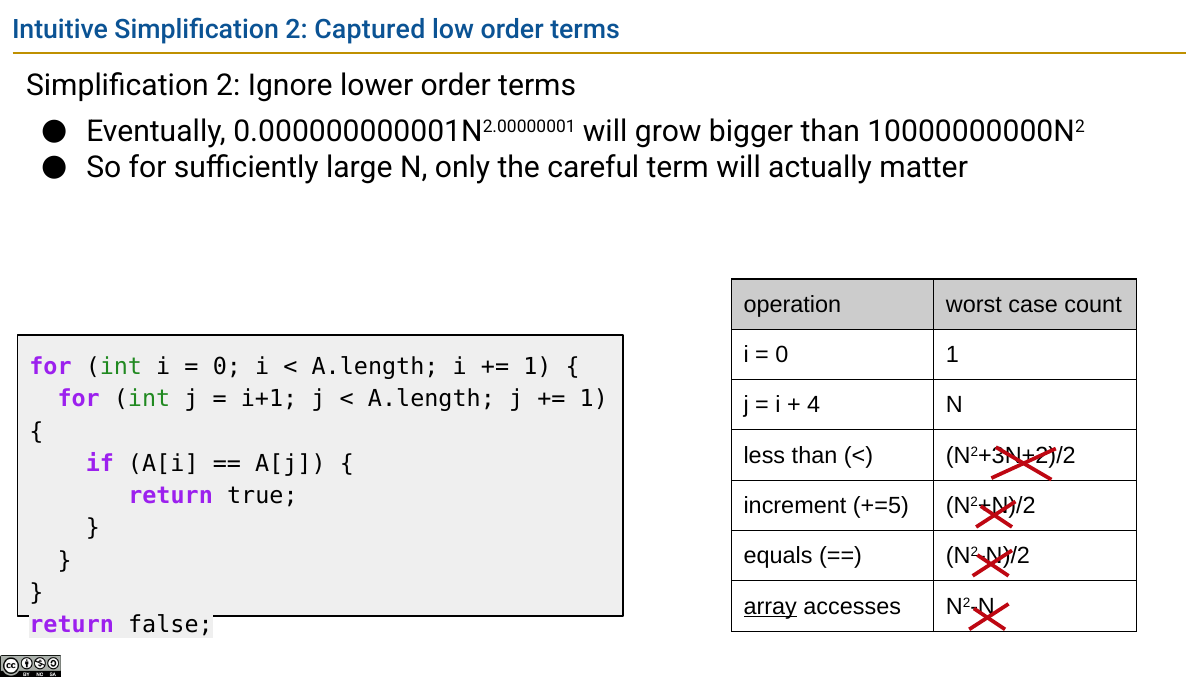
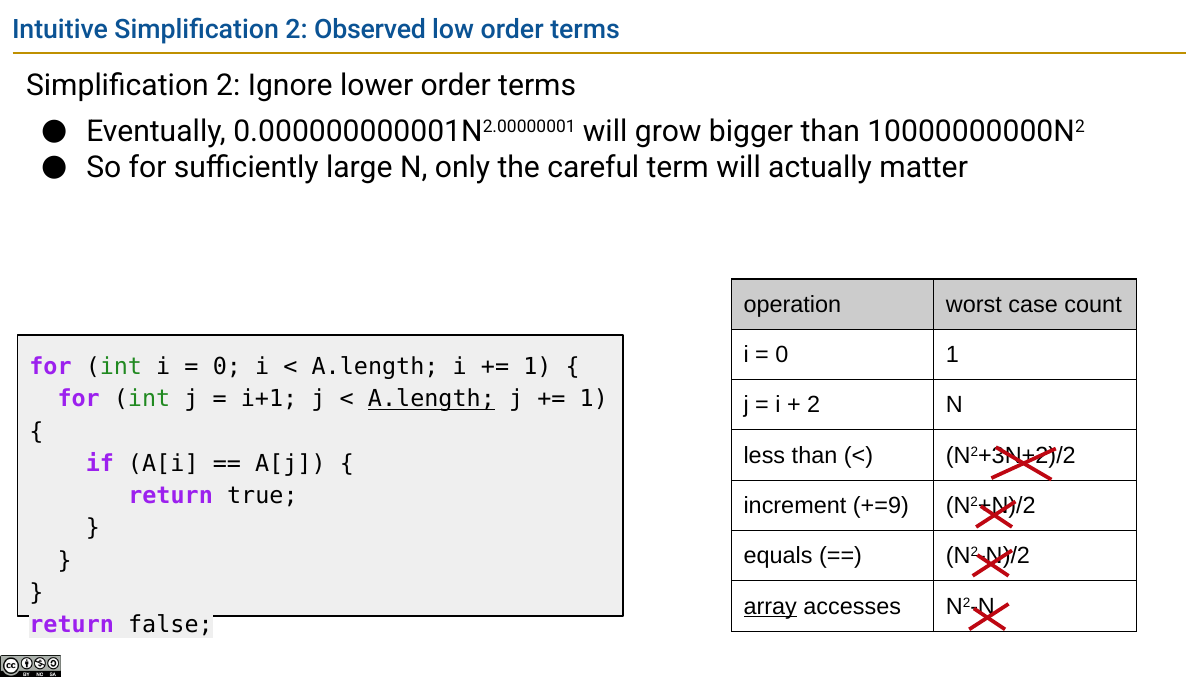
Captured: Captured -> Observed
A.length at (431, 399) underline: none -> present
4 at (814, 405): 4 -> 2
+=5: +=5 -> +=9
